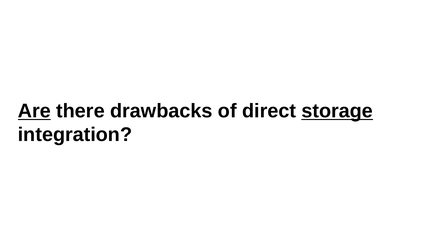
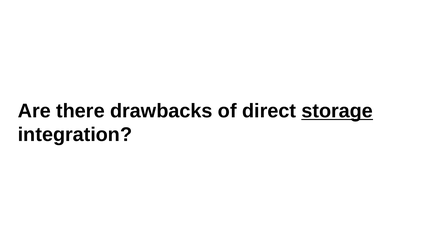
Are underline: present -> none
